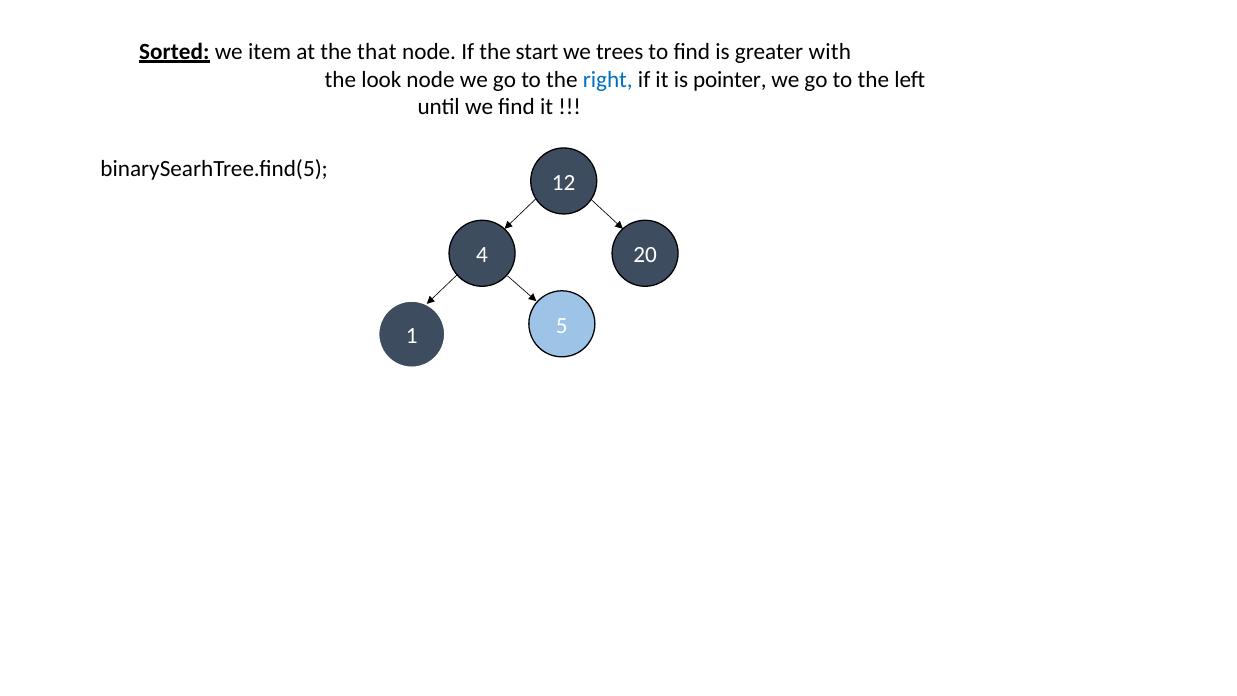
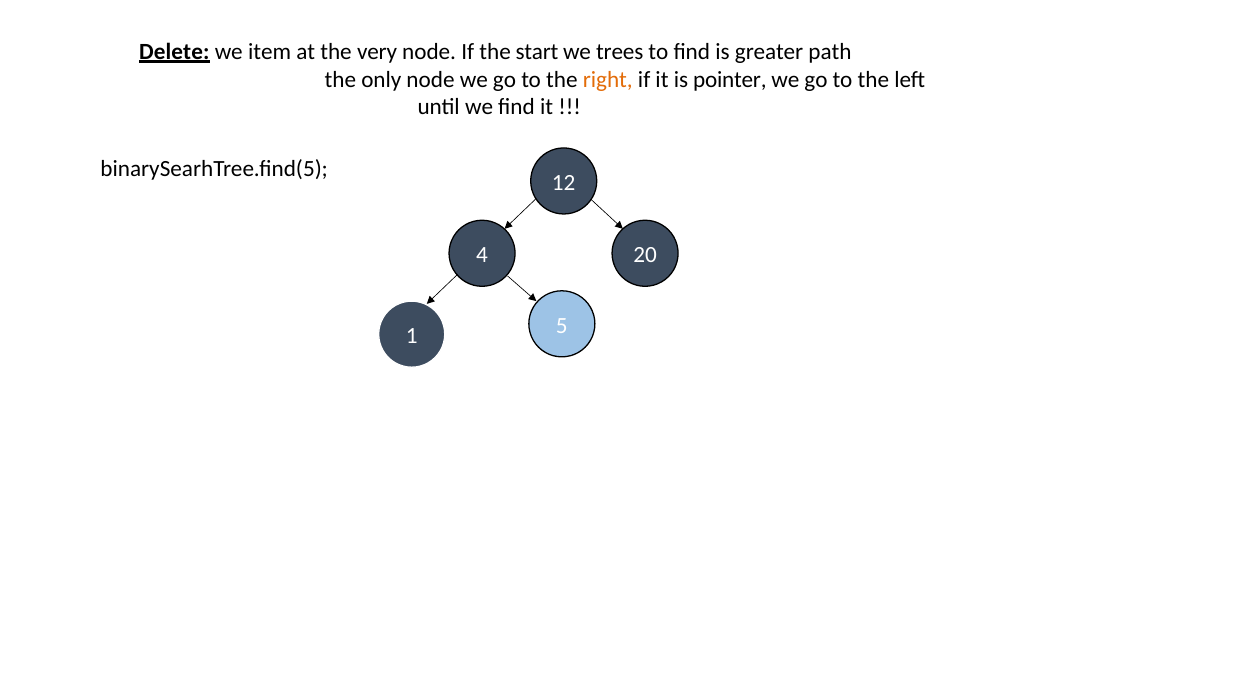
Sorted: Sorted -> Delete
that: that -> very
with: with -> path
look: look -> only
right colour: blue -> orange
